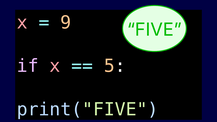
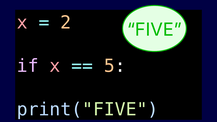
9: 9 -> 2
